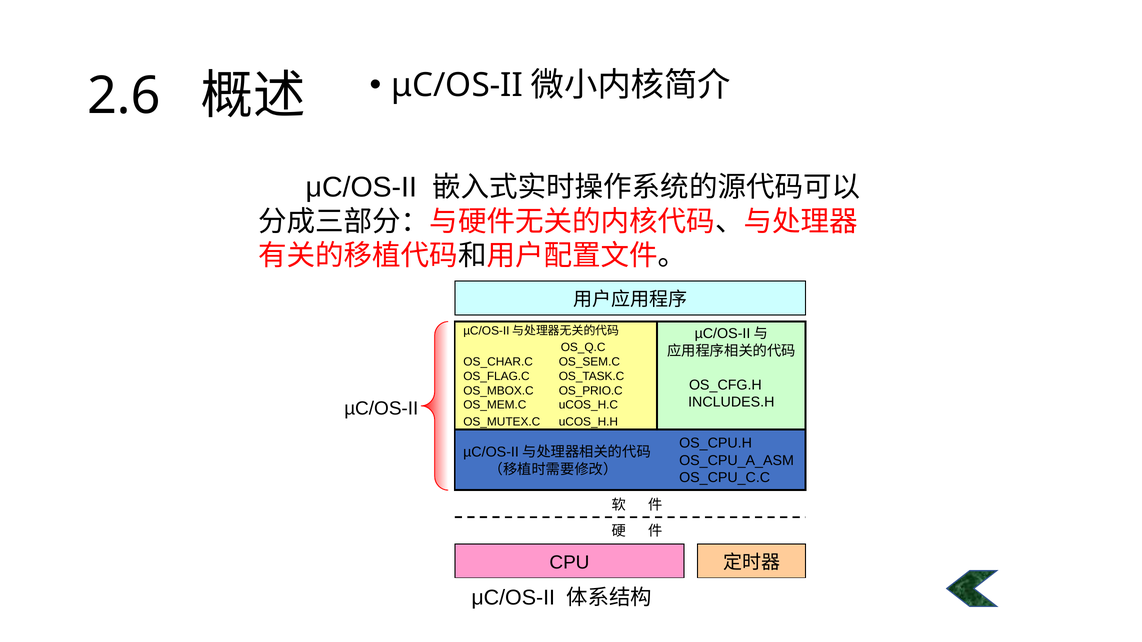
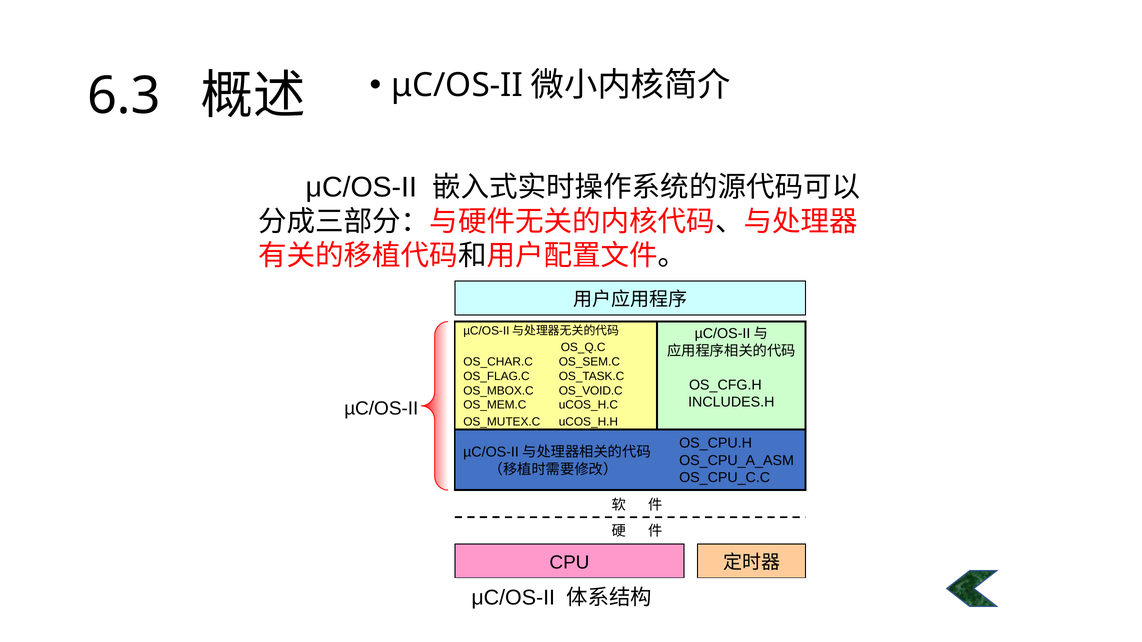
2.6: 2.6 -> 6.3
OS_PRIO.C: OS_PRIO.C -> OS_VOID.C
